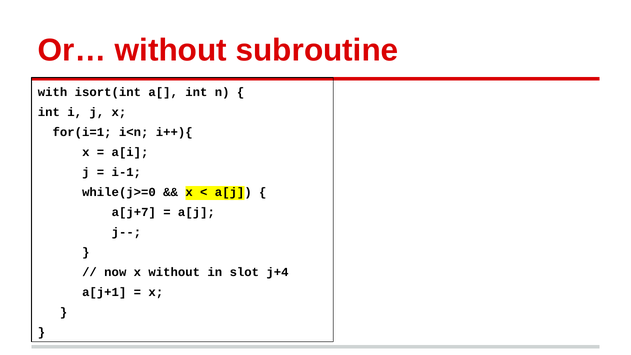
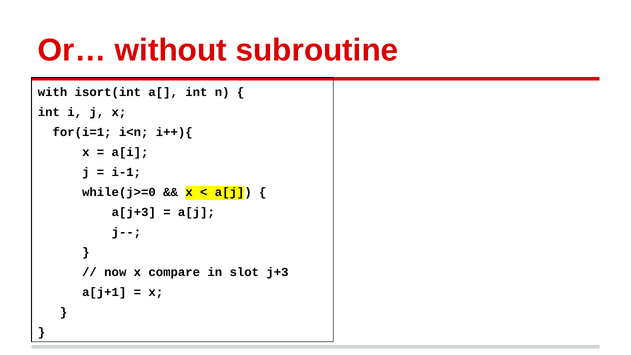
a[j+7: a[j+7 -> a[j+3
x without: without -> compare
j+4: j+4 -> j+3
